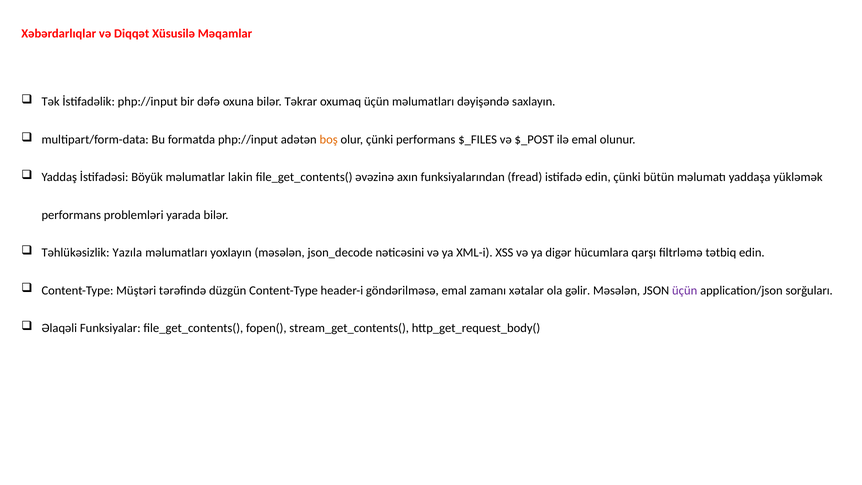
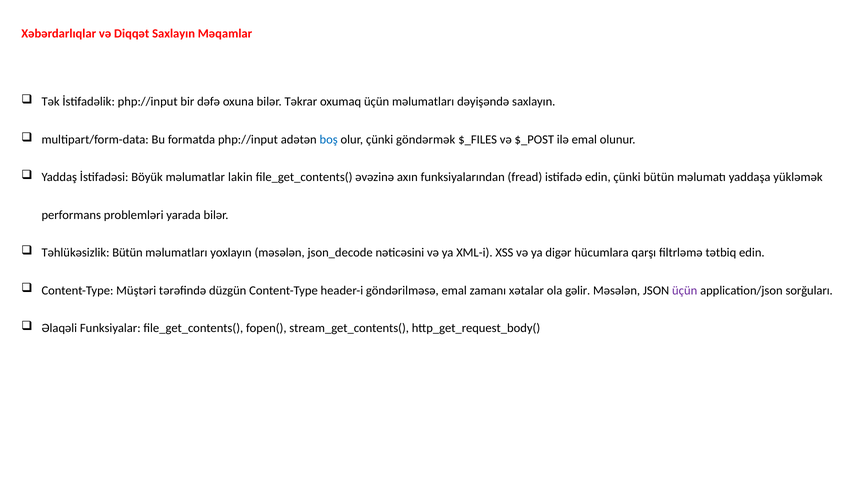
Diqqət Xüsusilə: Xüsusilə -> Saxlayın
boş colour: orange -> blue
çünki performans: performans -> göndərmək
Təhlükəsizlik Yazıla: Yazıla -> Bütün
